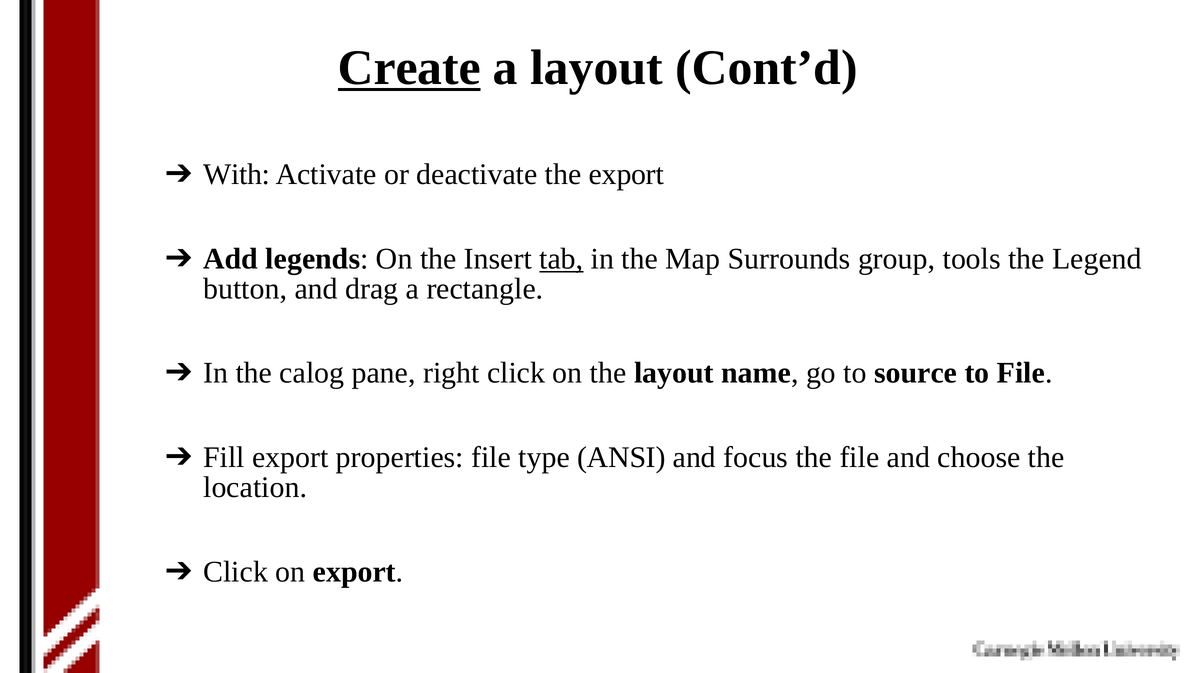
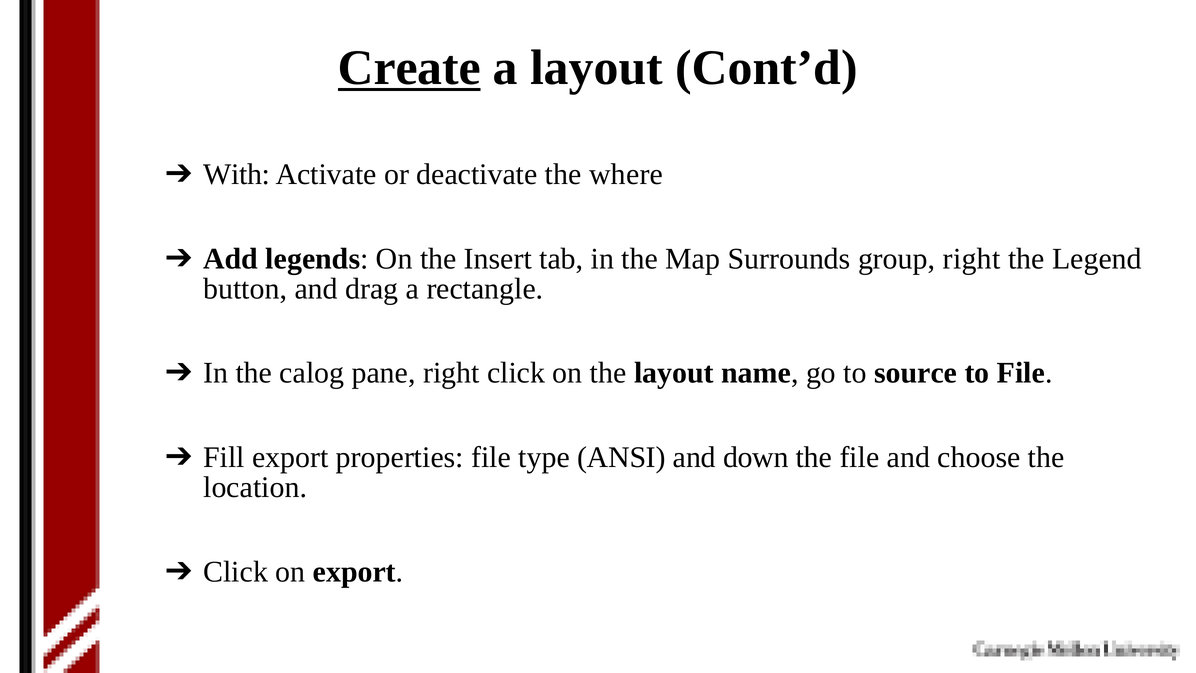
the export: export -> where
tab underline: present -> none
group tools: tools -> right
focus: focus -> down
